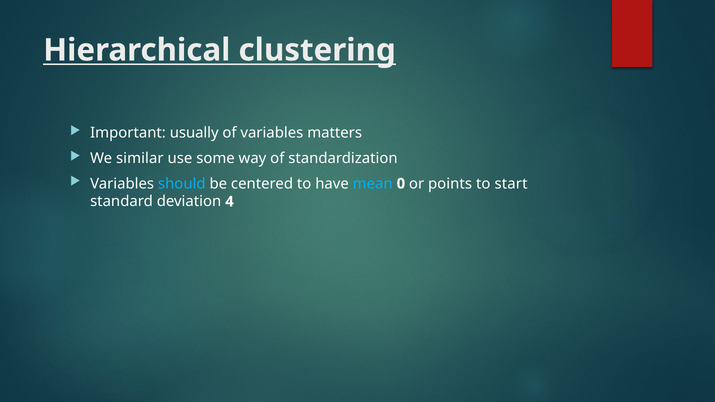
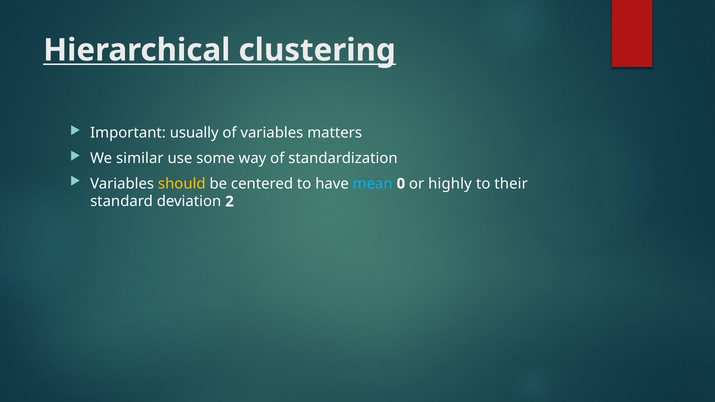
should colour: light blue -> yellow
points: points -> highly
start: start -> their
4: 4 -> 2
